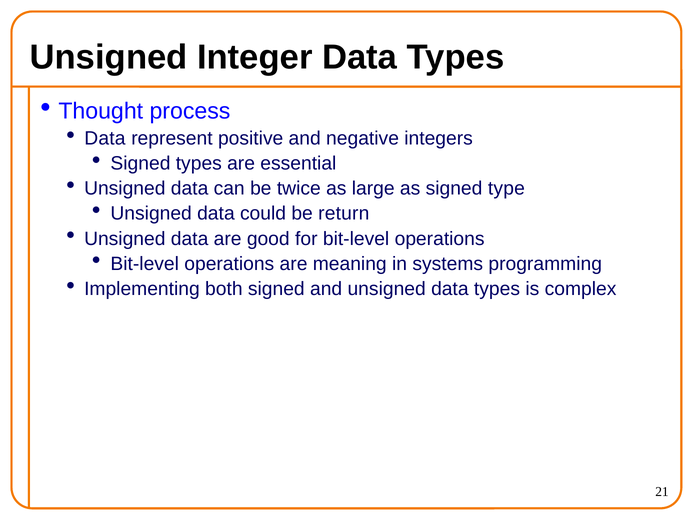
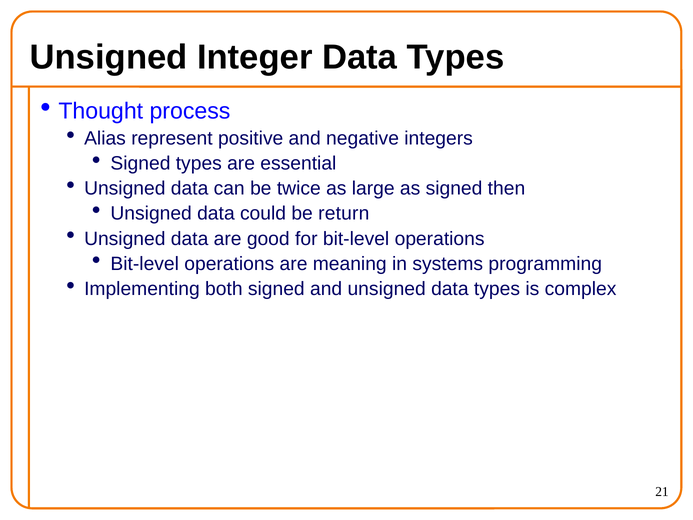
Data at (105, 138): Data -> Alias
type: type -> then
